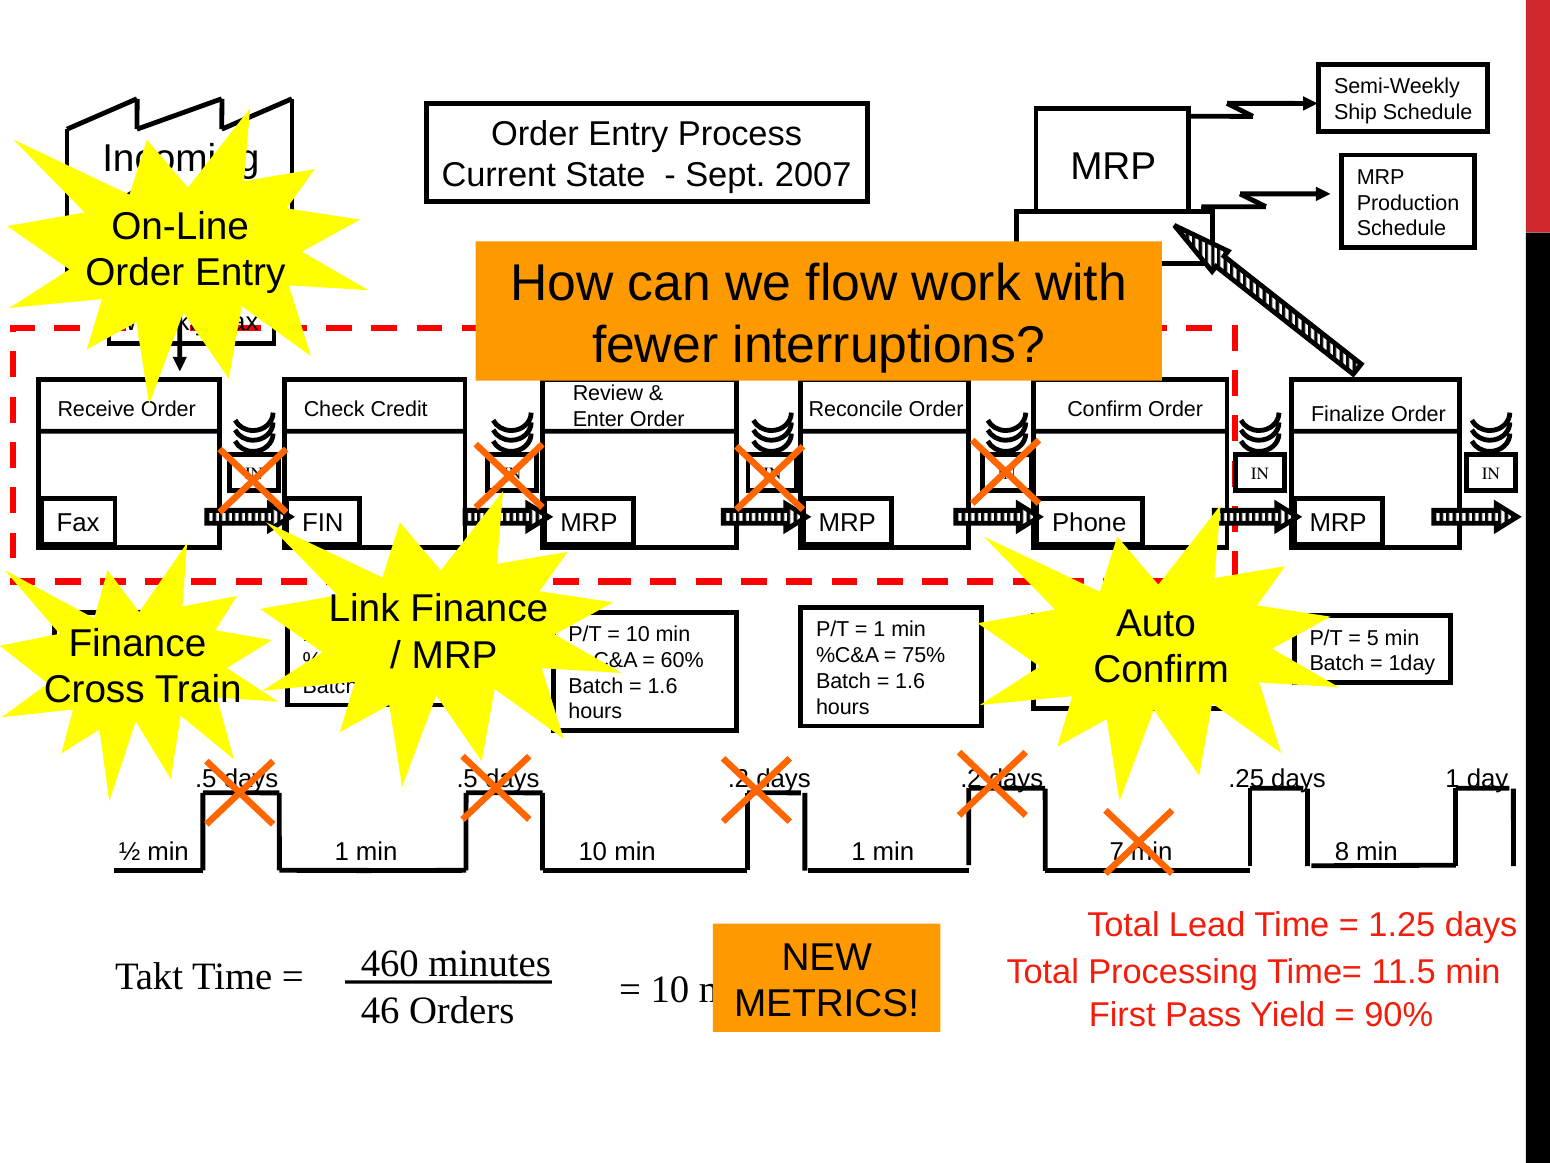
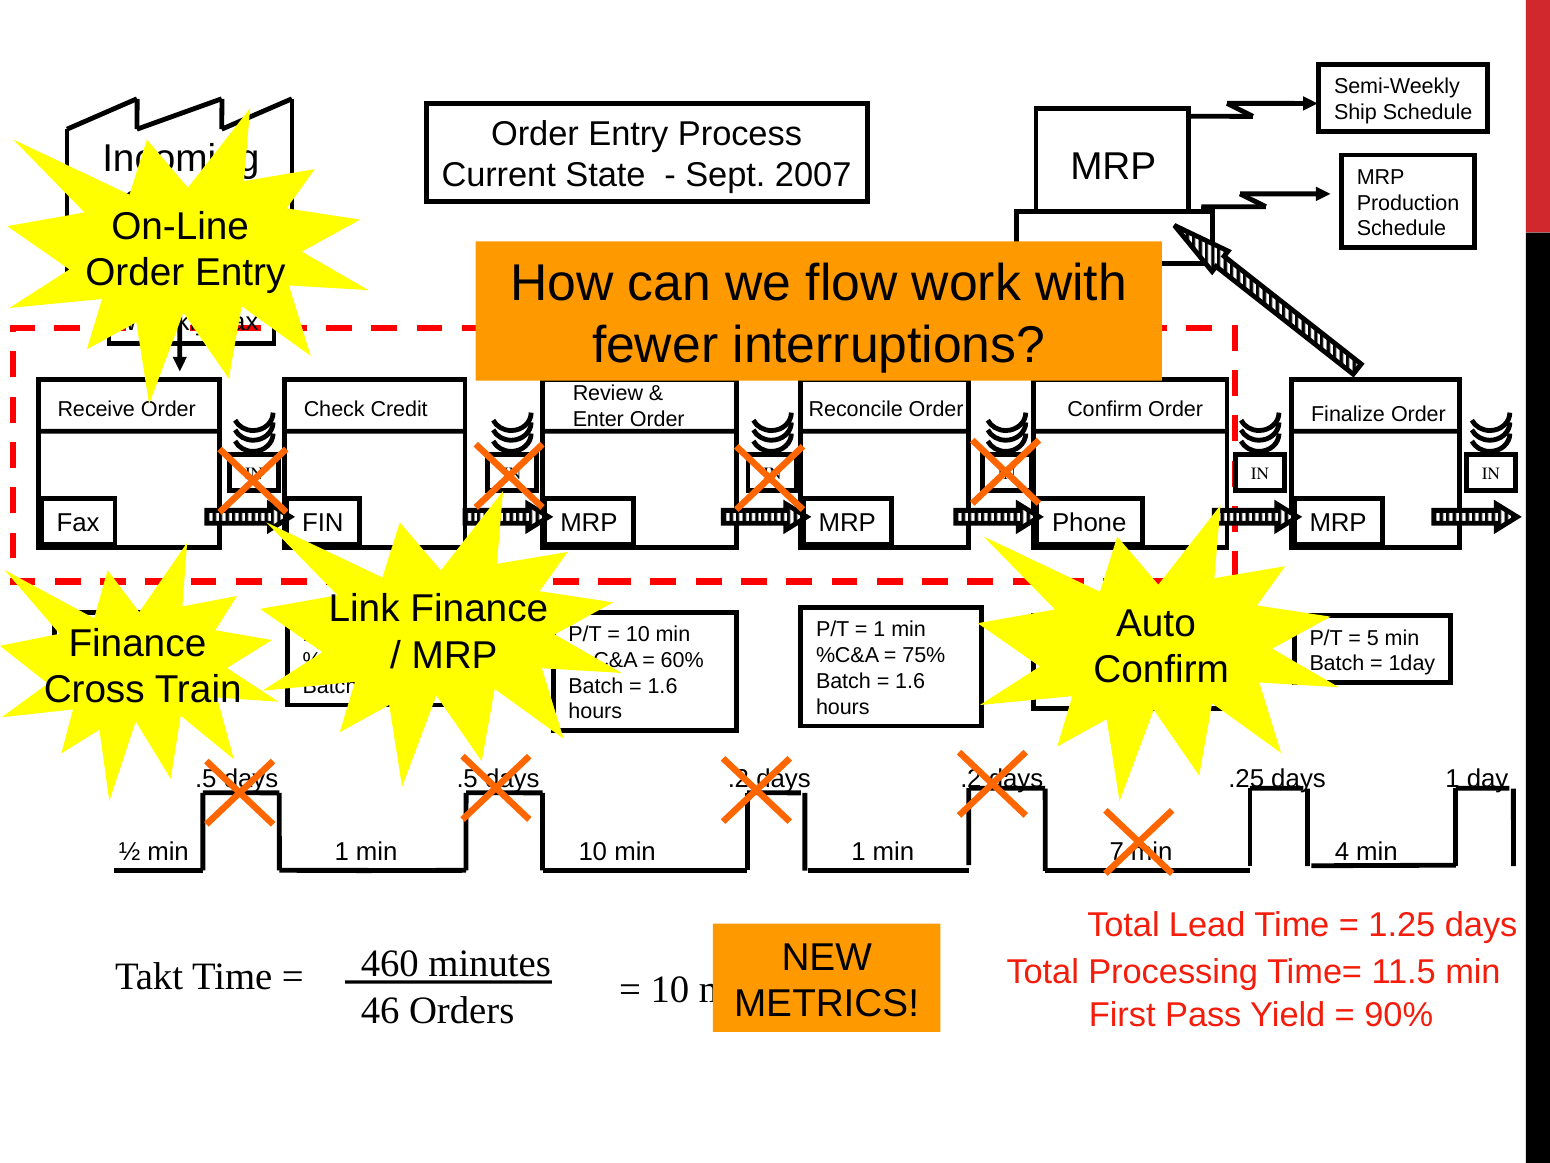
8 at (1342, 852): 8 -> 4
